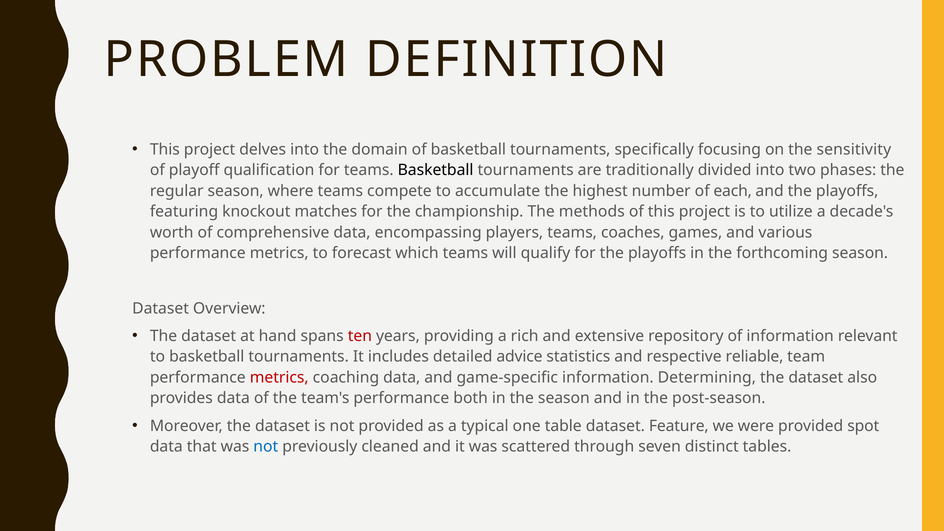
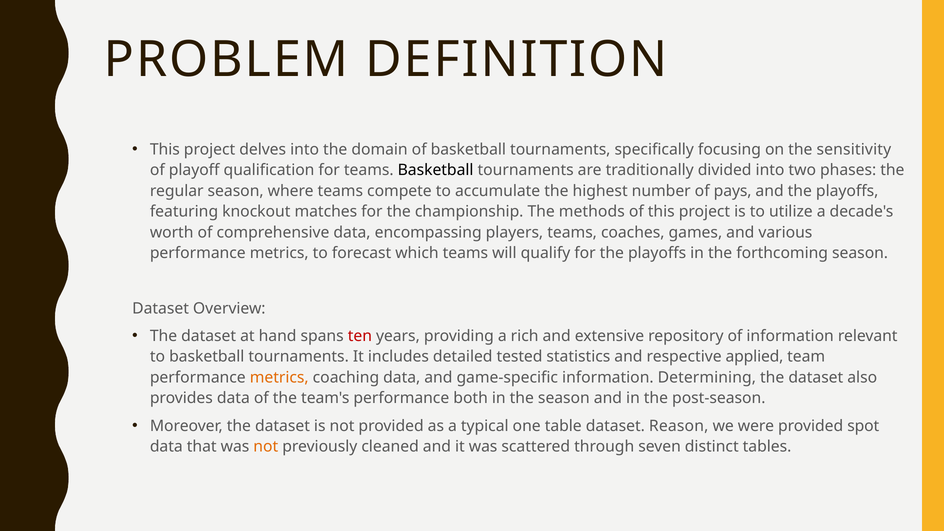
each: each -> pays
advice: advice -> tested
reliable: reliable -> applied
metrics at (279, 377) colour: red -> orange
Feature: Feature -> Reason
not at (266, 447) colour: blue -> orange
